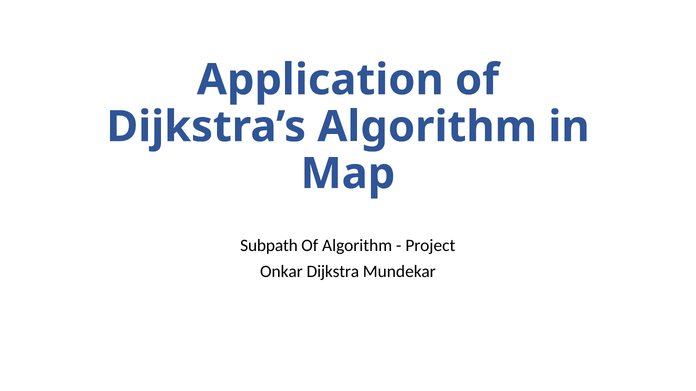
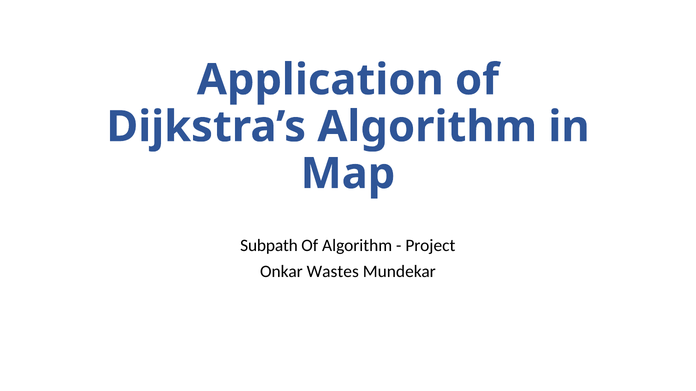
Dijkstra: Dijkstra -> Wastes
